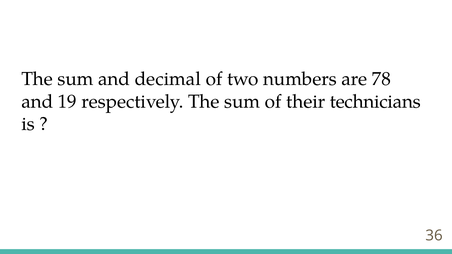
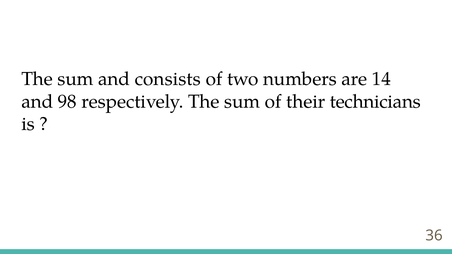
decimal: decimal -> consists
78: 78 -> 14
19: 19 -> 98
